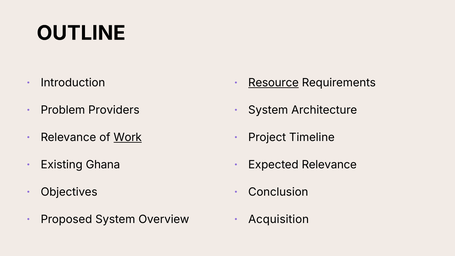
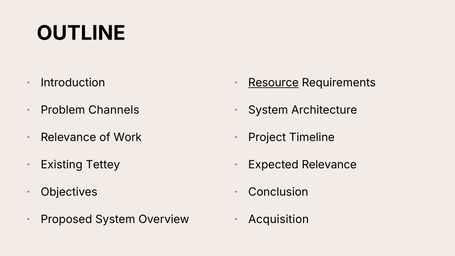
Providers: Providers -> Channels
Work underline: present -> none
Ghana: Ghana -> Tettey
